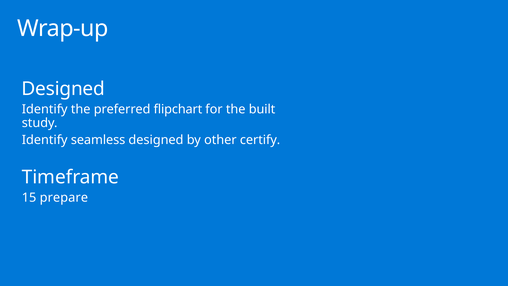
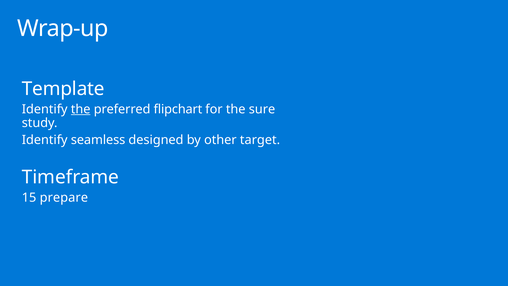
Designed at (63, 89): Designed -> Template
the at (81, 109) underline: none -> present
built: built -> sure
certify: certify -> target
